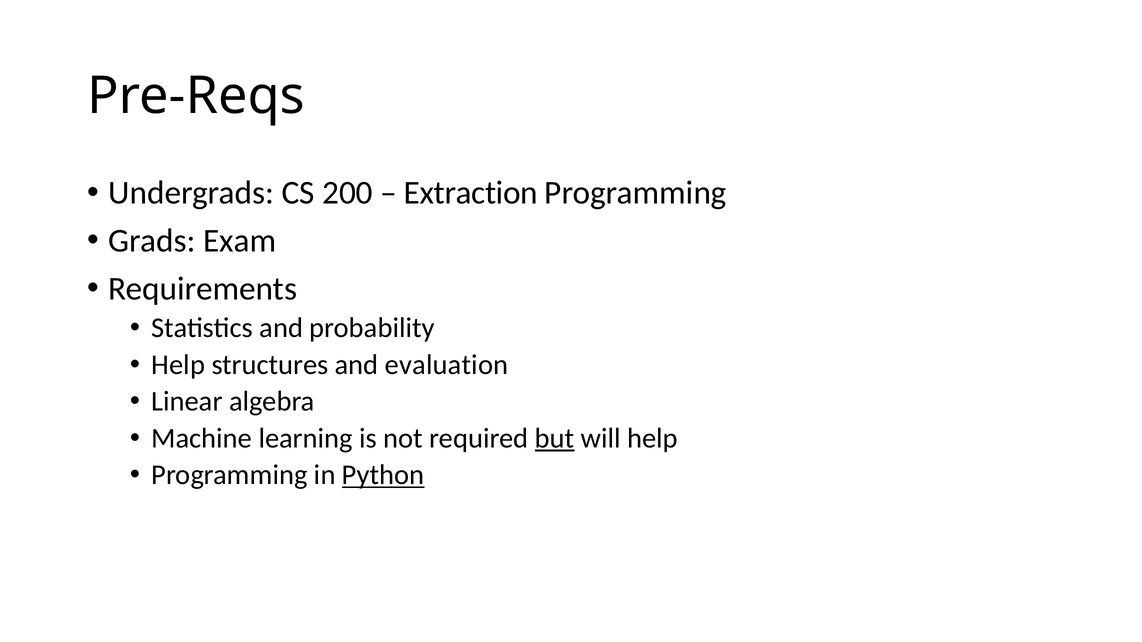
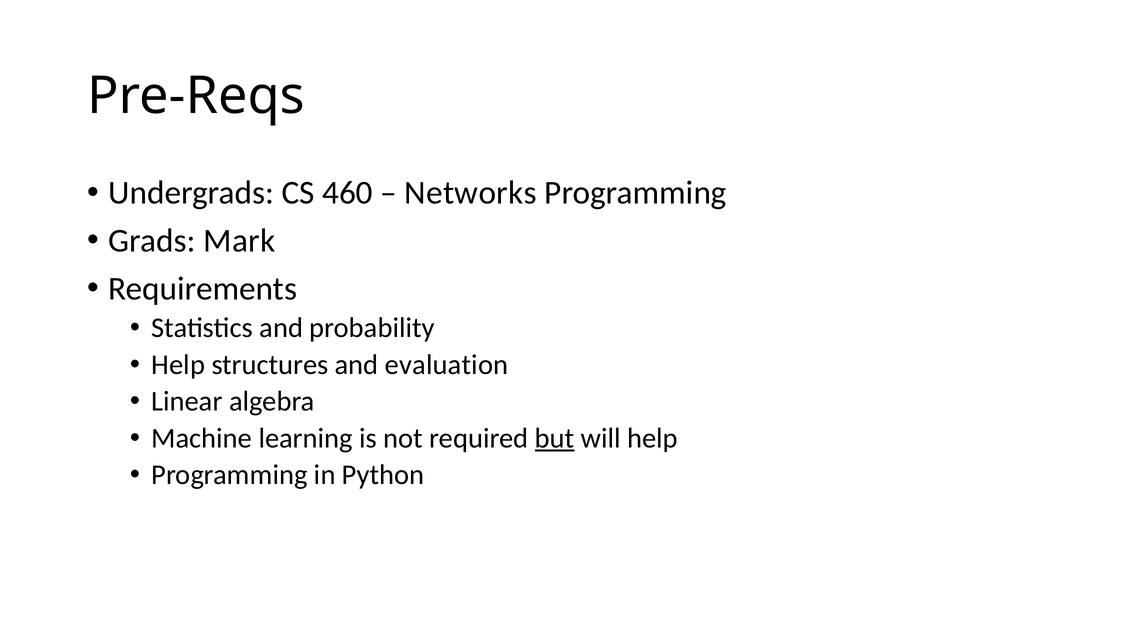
200: 200 -> 460
Extraction: Extraction -> Networks
Exam: Exam -> Mark
Python underline: present -> none
